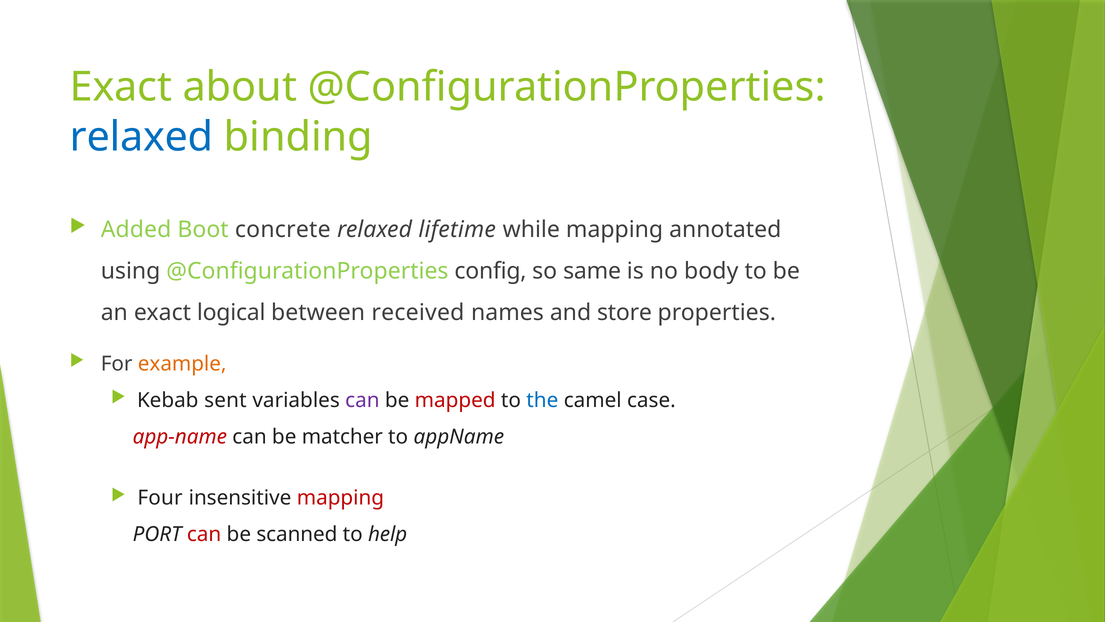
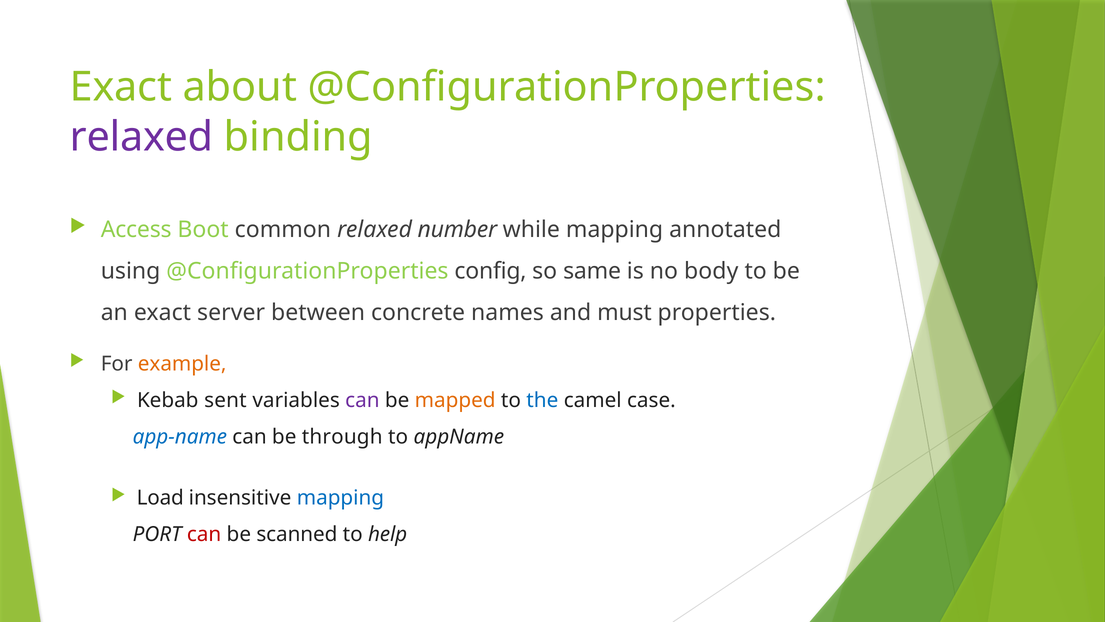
relaxed at (141, 137) colour: blue -> purple
Added: Added -> Access
concrete: concrete -> common
lifetime: lifetime -> number
logical: logical -> server
received: received -> concrete
store: store -> must
mapped colour: red -> orange
app-name colour: red -> blue
matcher: matcher -> through
Four: Four -> Load
mapping at (340, 498) colour: red -> blue
